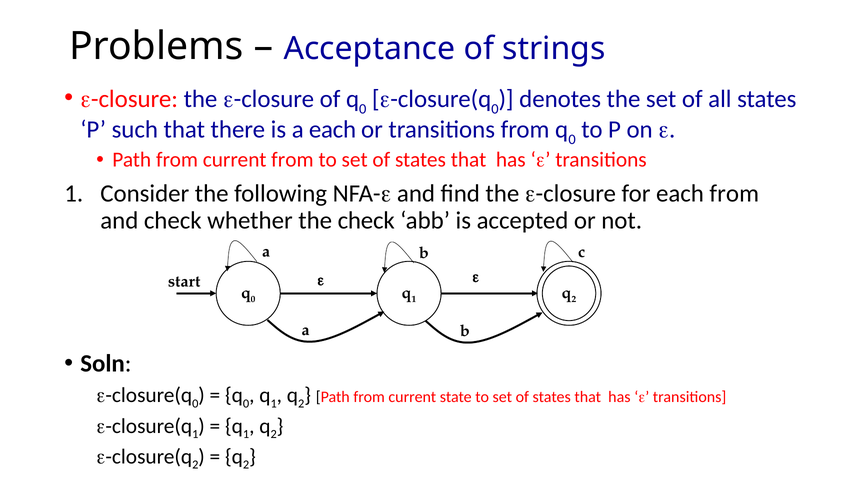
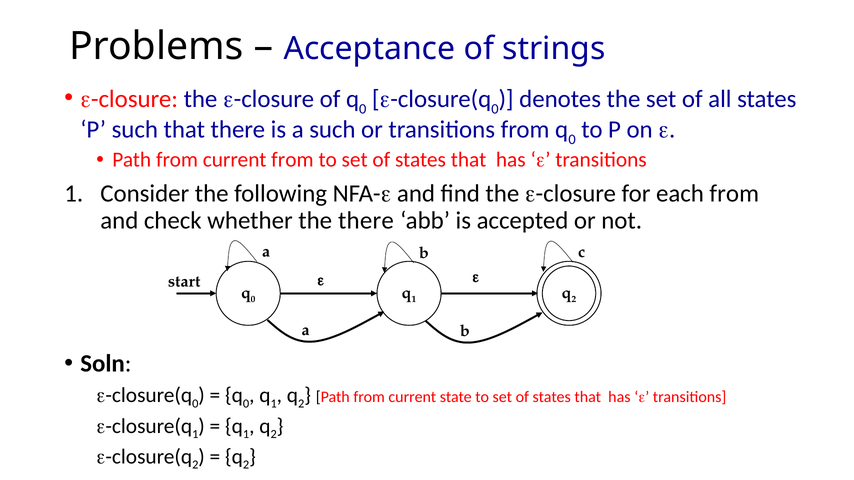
a each: each -> such
the check: check -> there
